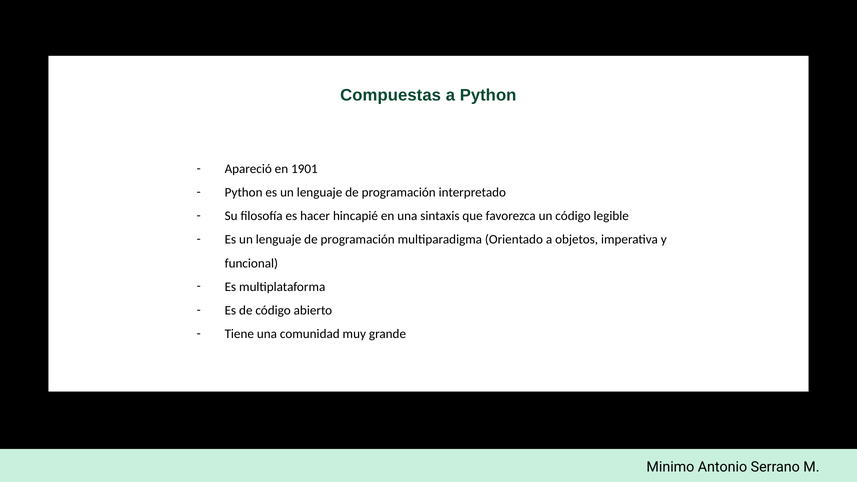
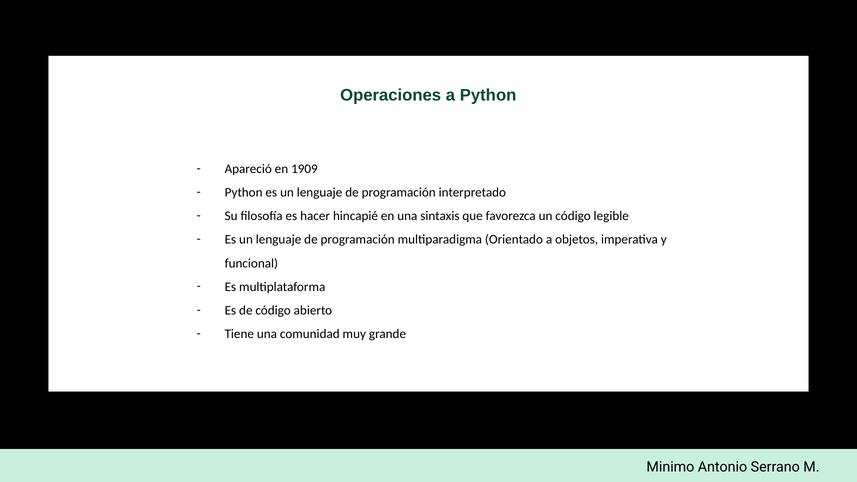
Compuestas: Compuestas -> Operaciones
1901: 1901 -> 1909
